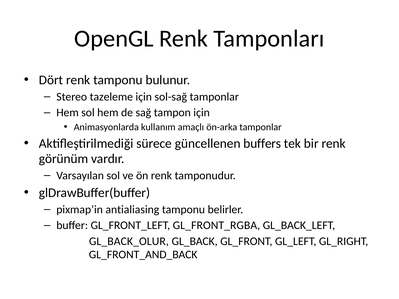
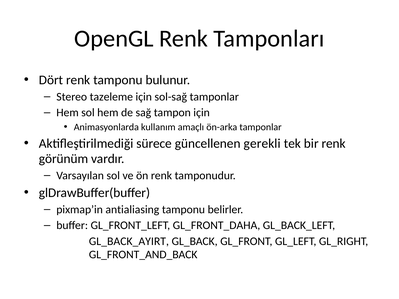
buffers: buffers -> gerekli
GL_FRONT_RGBA: GL_FRONT_RGBA -> GL_FRONT_DAHA
GL_BACK_OLUR: GL_BACK_OLUR -> GL_BACK_AYIRT
